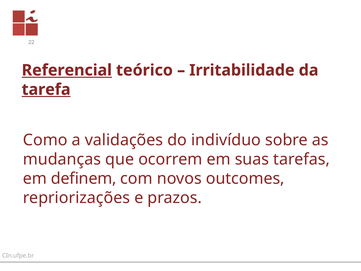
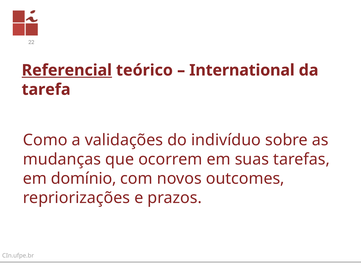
Irritabilidade: Irritabilidade -> International
tarefa underline: present -> none
definem: definem -> domínio
